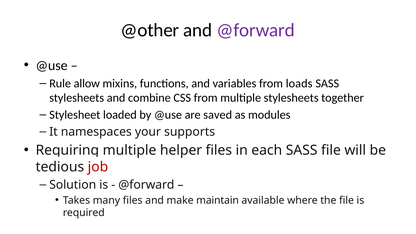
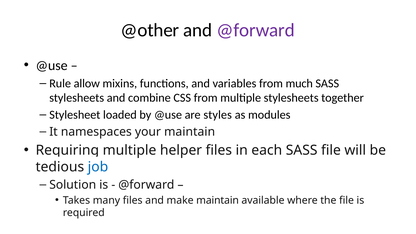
loads: loads -> much
saved: saved -> styles
your supports: supports -> maintain
job colour: red -> blue
